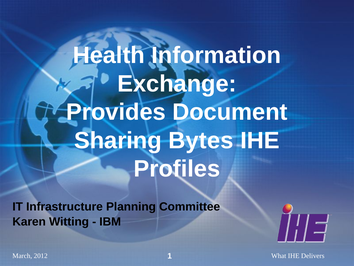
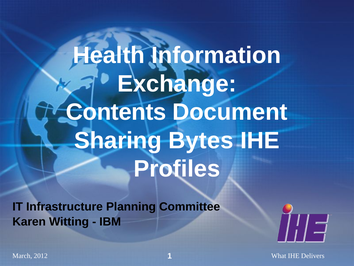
Provides: Provides -> Contents
